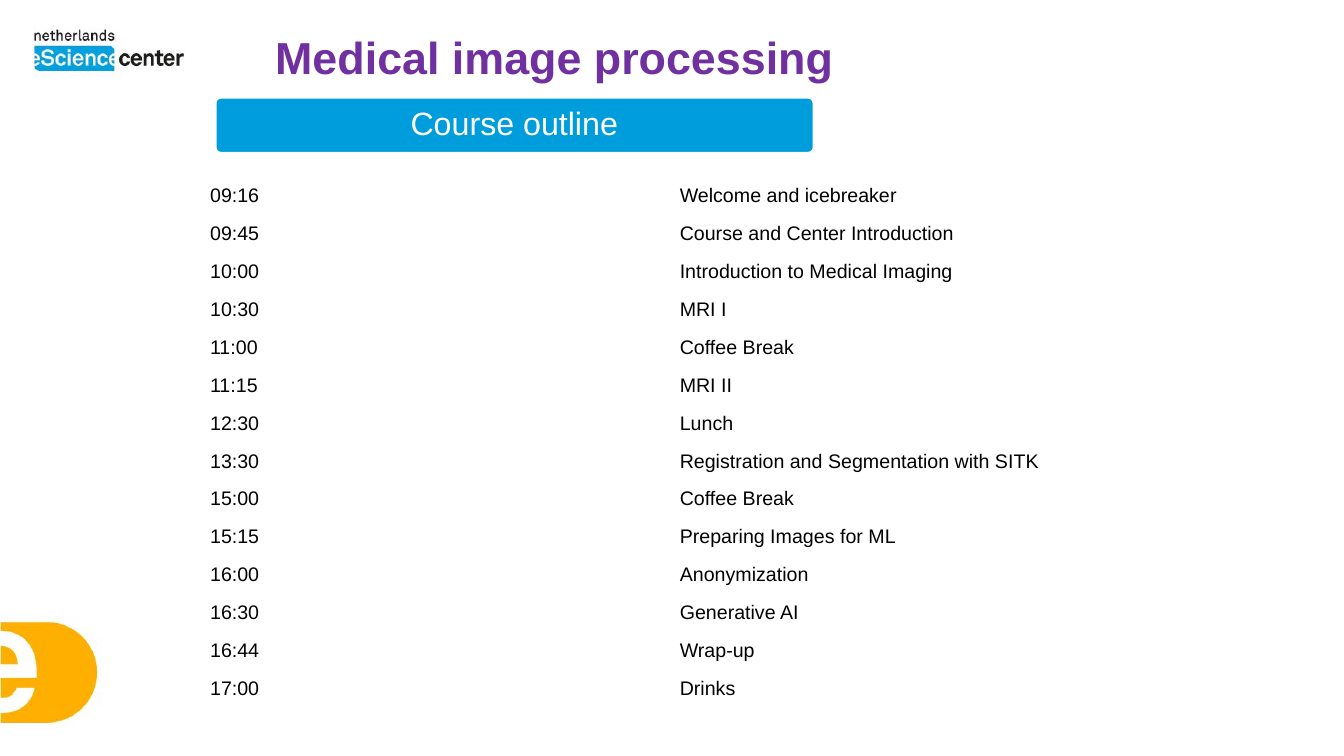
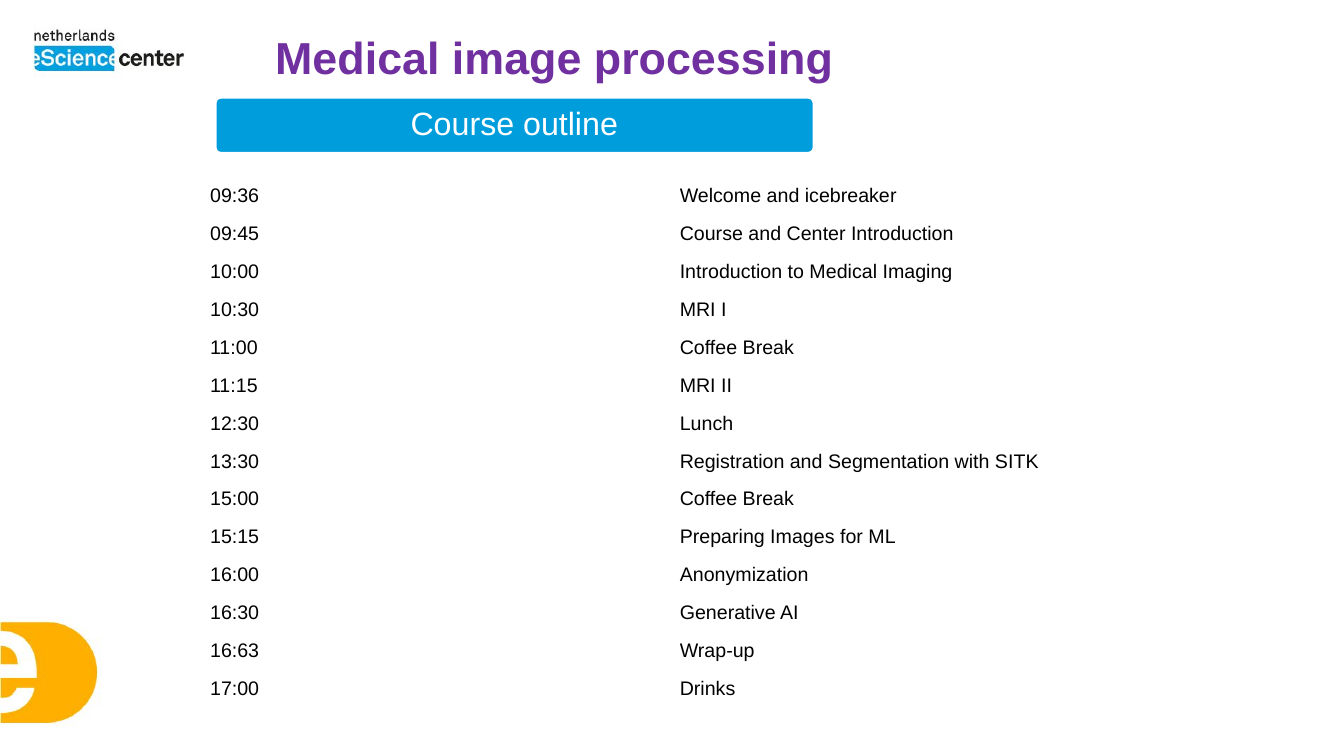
09:16: 09:16 -> 09:36
16:44: 16:44 -> 16:63
